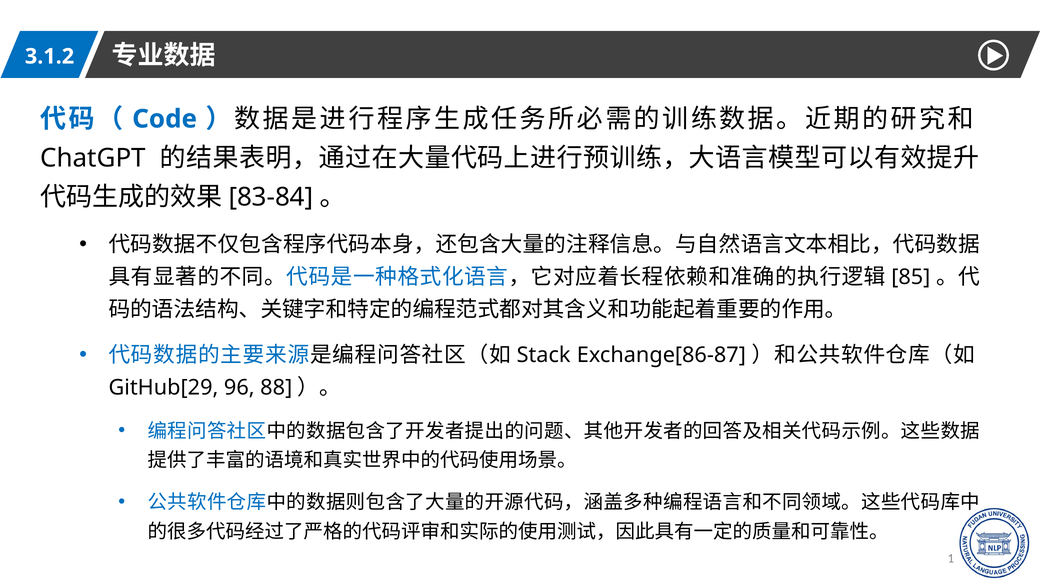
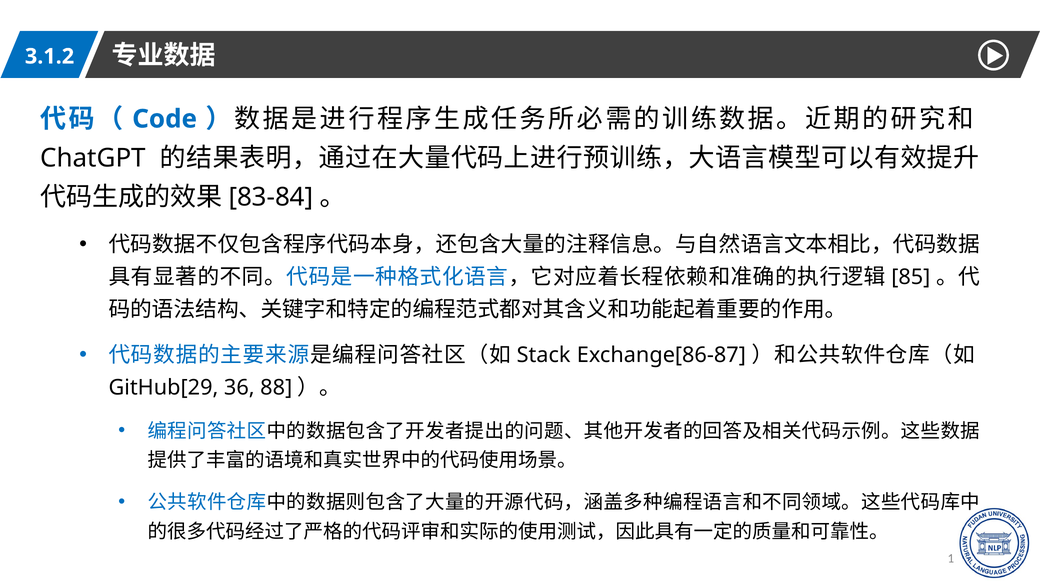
96: 96 -> 36
